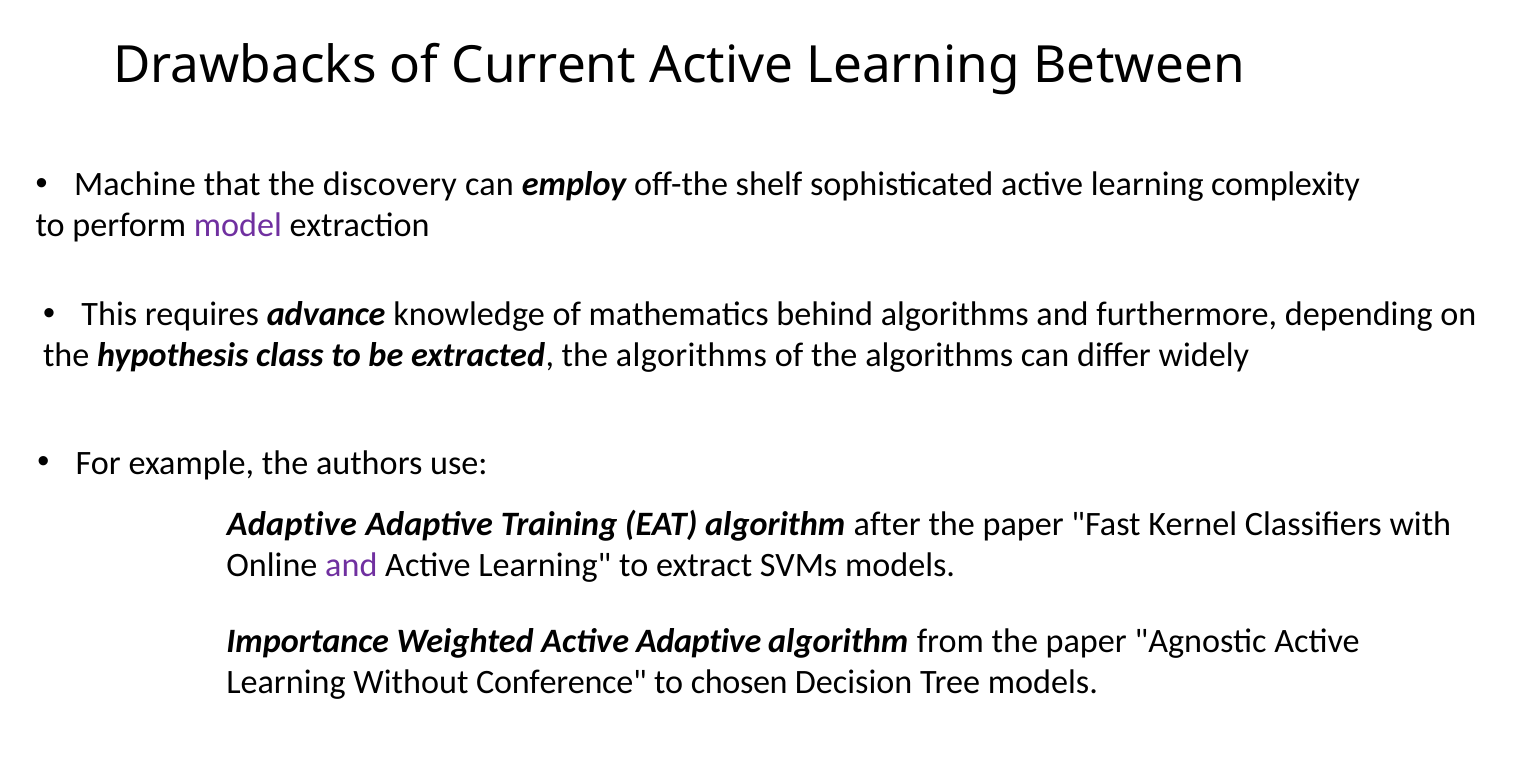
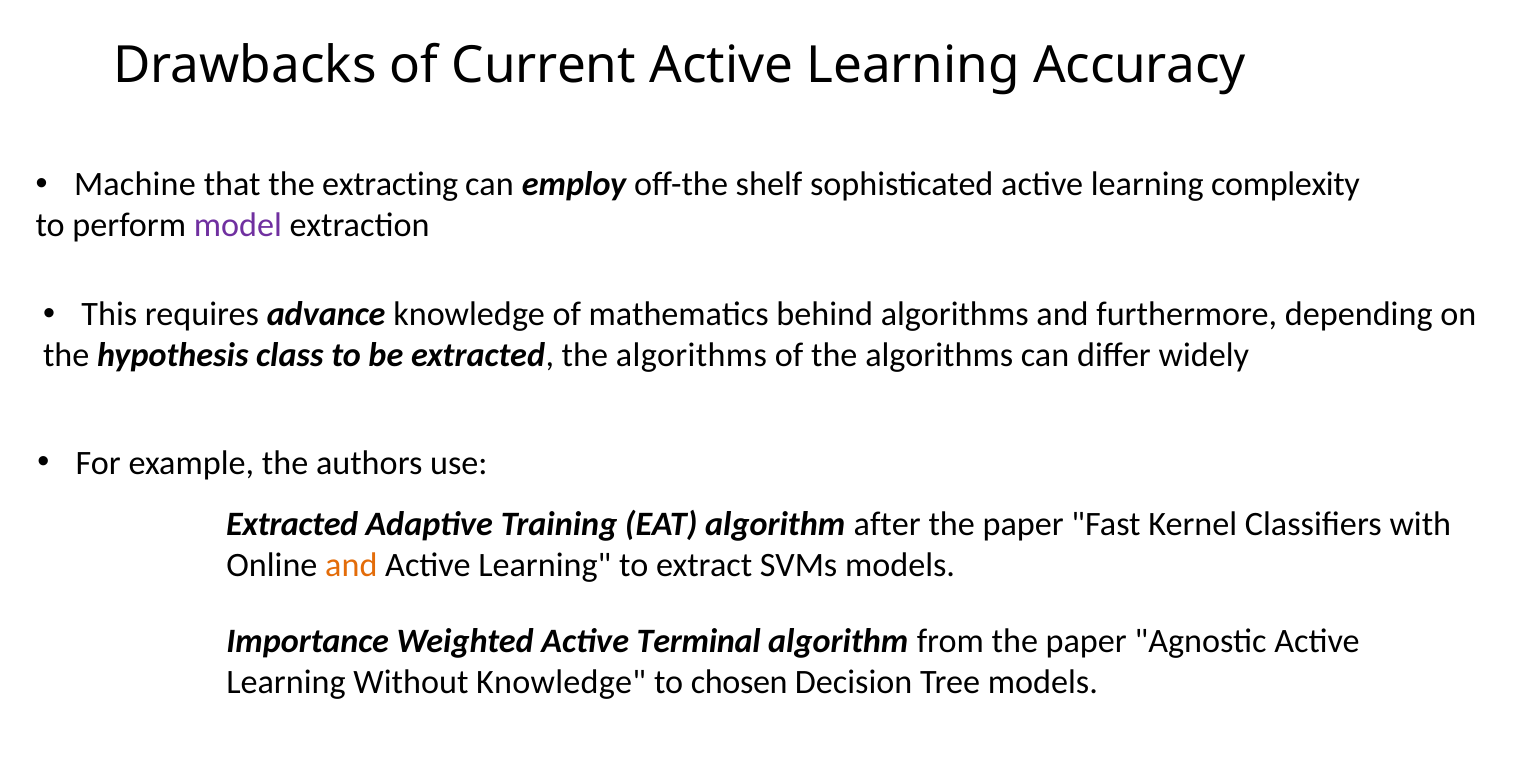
Between: Between -> Accuracy
discovery: discovery -> extracting
Adaptive at (292, 524): Adaptive -> Extracted
and at (351, 565) colour: purple -> orange
Active Adaptive: Adaptive -> Terminal
Without Conference: Conference -> Knowledge
